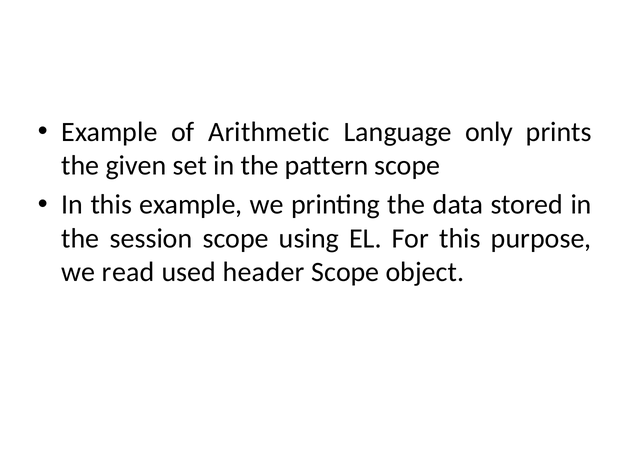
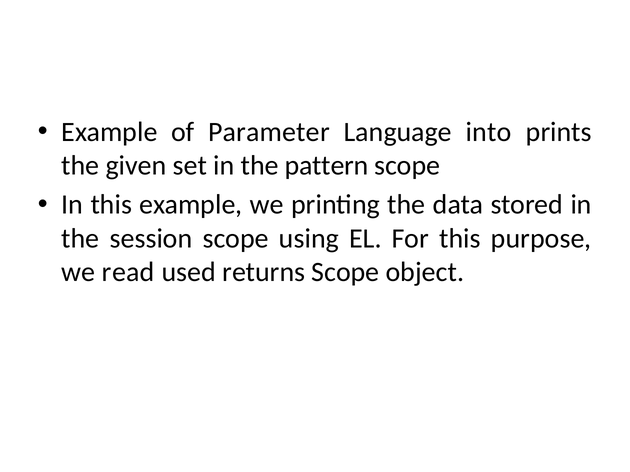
Arithmetic: Arithmetic -> Parameter
only: only -> into
header: header -> returns
